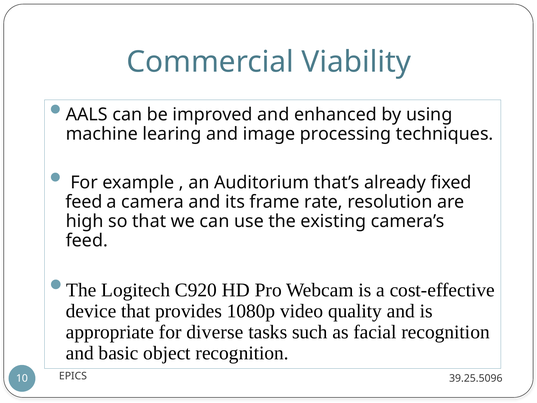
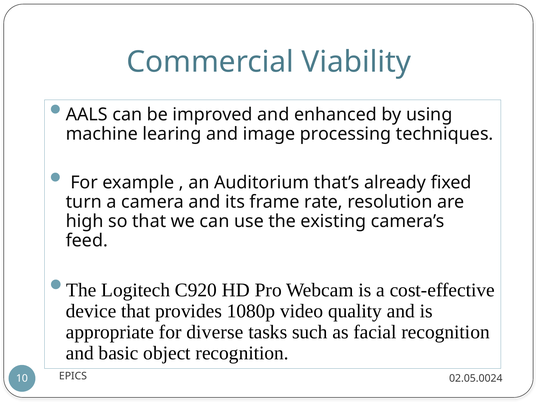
feed at (84, 202): feed -> turn
39.25.5096: 39.25.5096 -> 02.05.0024
